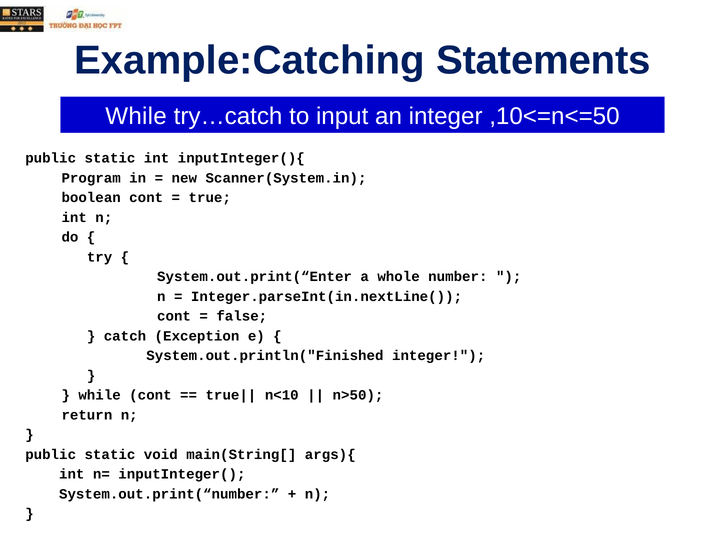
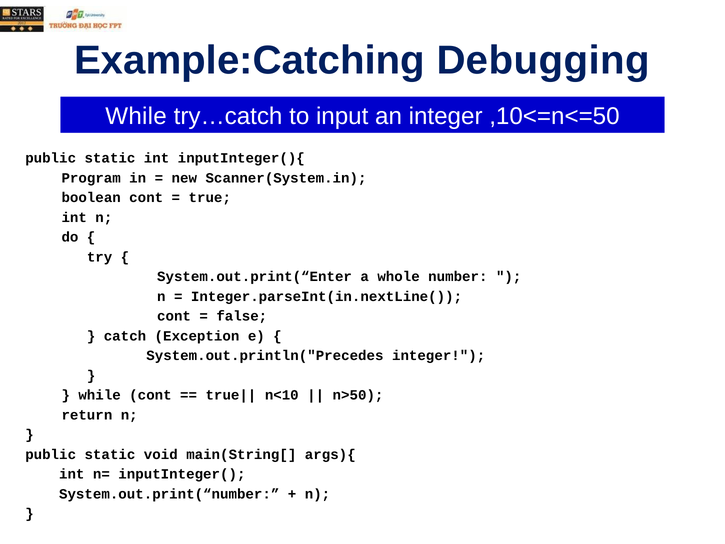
Statements: Statements -> Debugging
System.out.println("Finished: System.out.println("Finished -> System.out.println("Precedes
